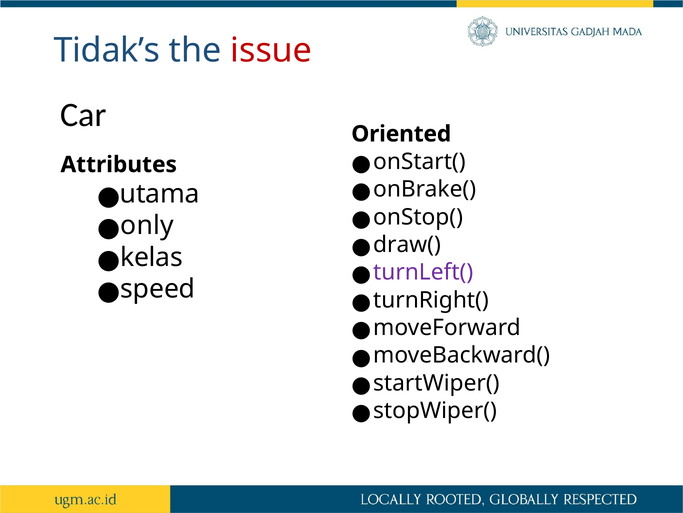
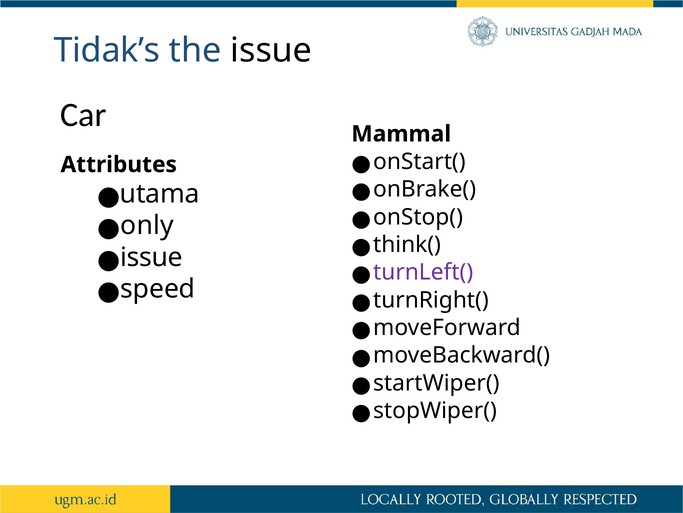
issue at (271, 51) colour: red -> black
Oriented: Oriented -> Mammal
draw(: draw( -> think(
kelas at (152, 257): kelas -> issue
